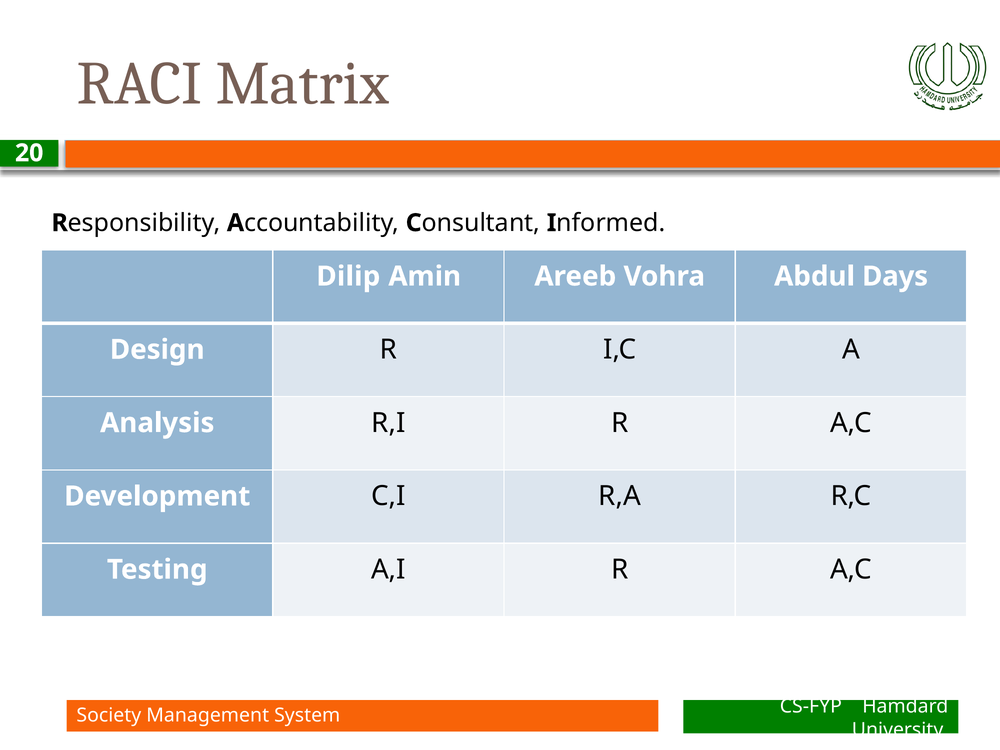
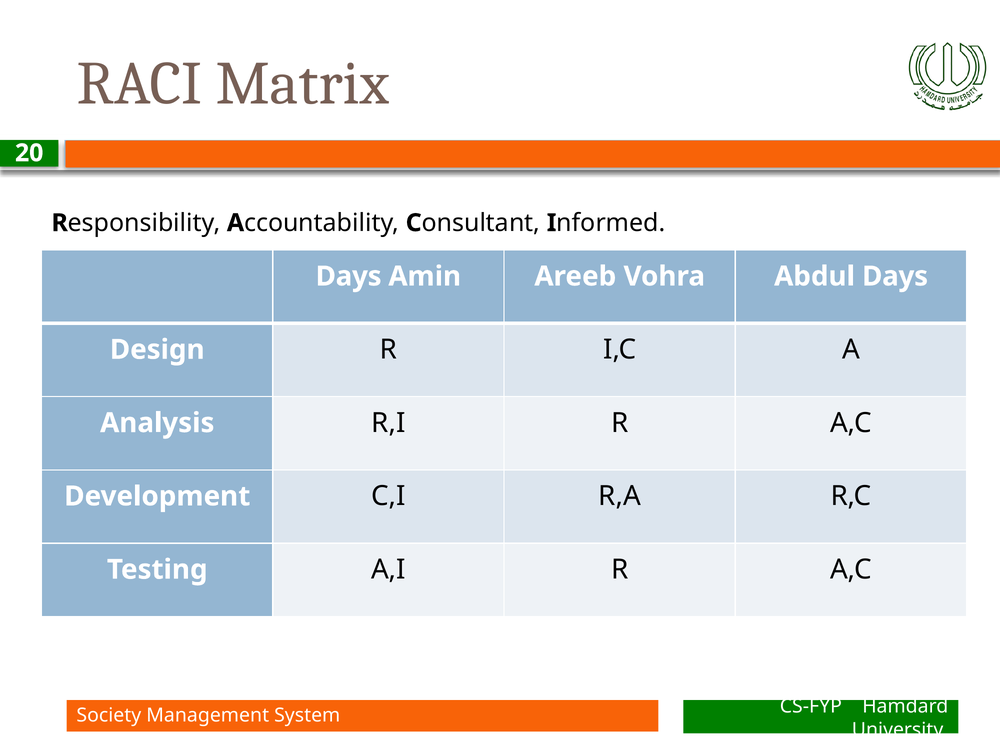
Dilip at (348, 276): Dilip -> Days
